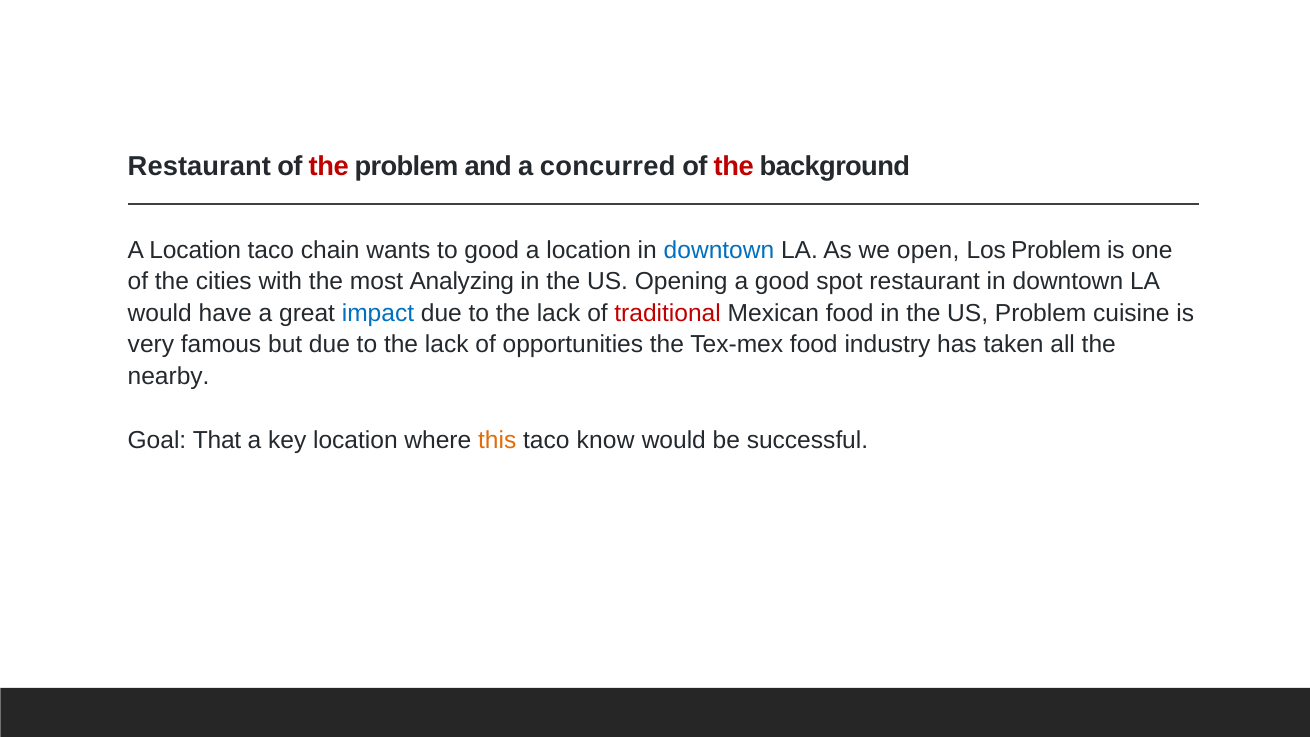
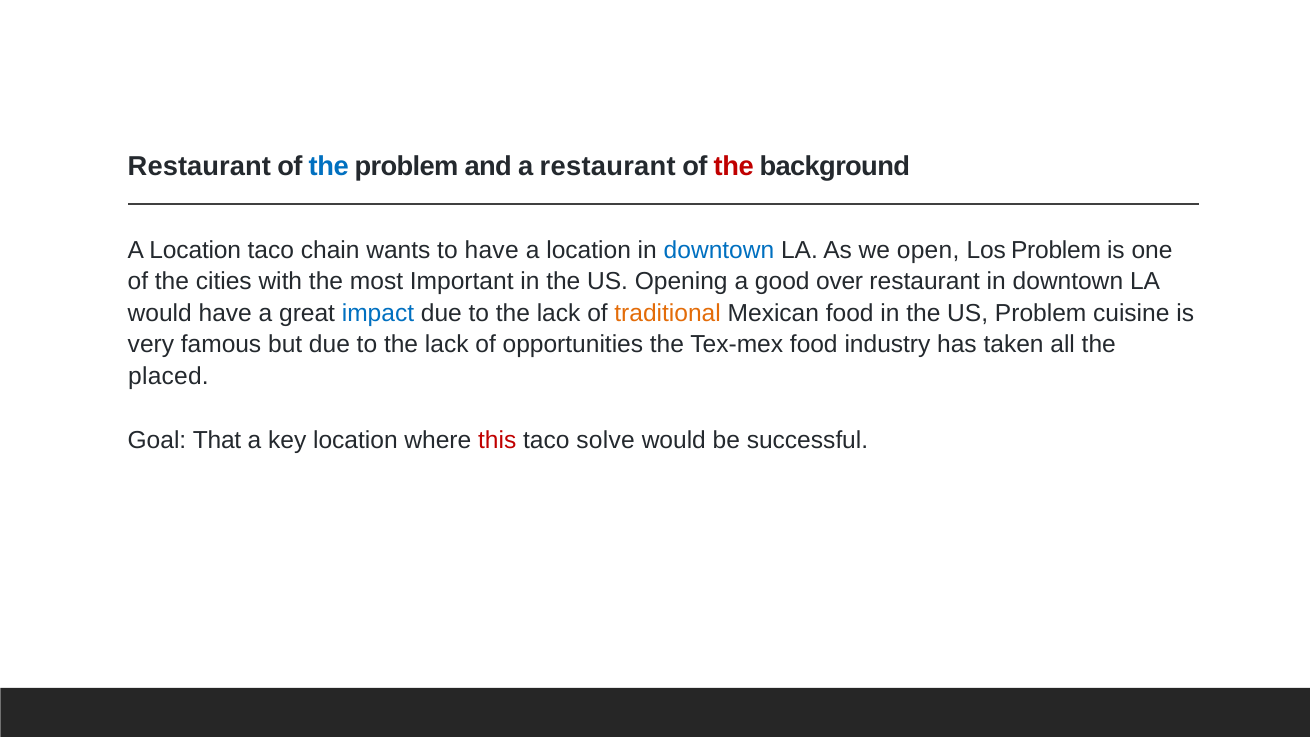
the at (329, 167) colour: red -> blue
a concurred: concurred -> restaurant
to good: good -> have
Analyzing: Analyzing -> Important
spot: spot -> over
traditional colour: red -> orange
nearby: nearby -> placed
this colour: orange -> red
know: know -> solve
